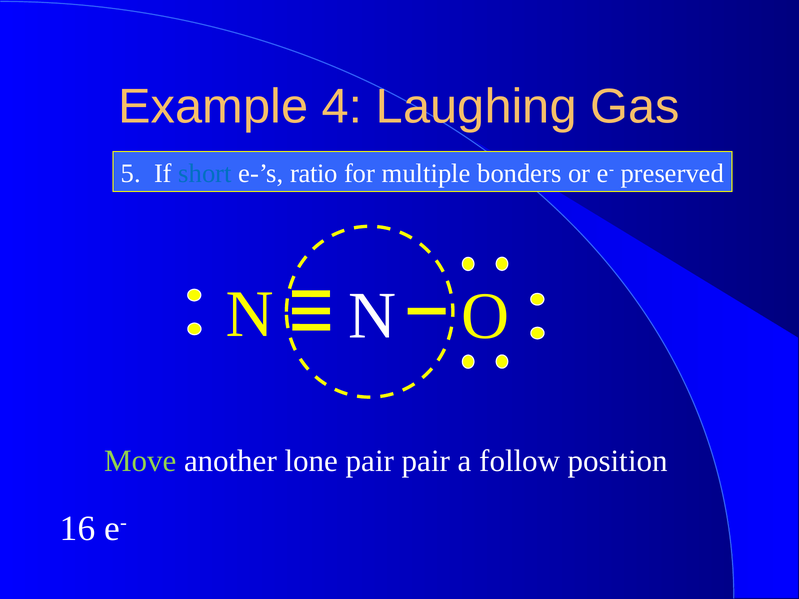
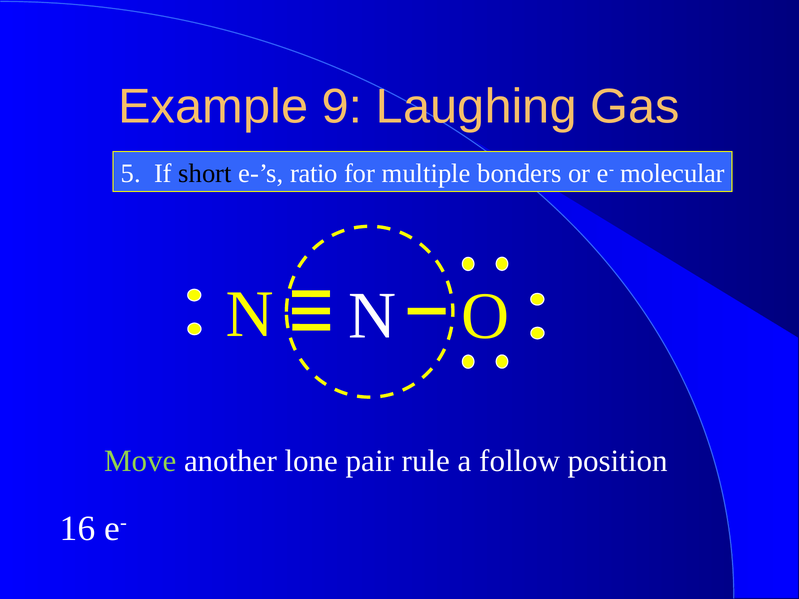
4: 4 -> 9
short colour: blue -> black
preserved: preserved -> molecular
pair pair: pair -> rule
